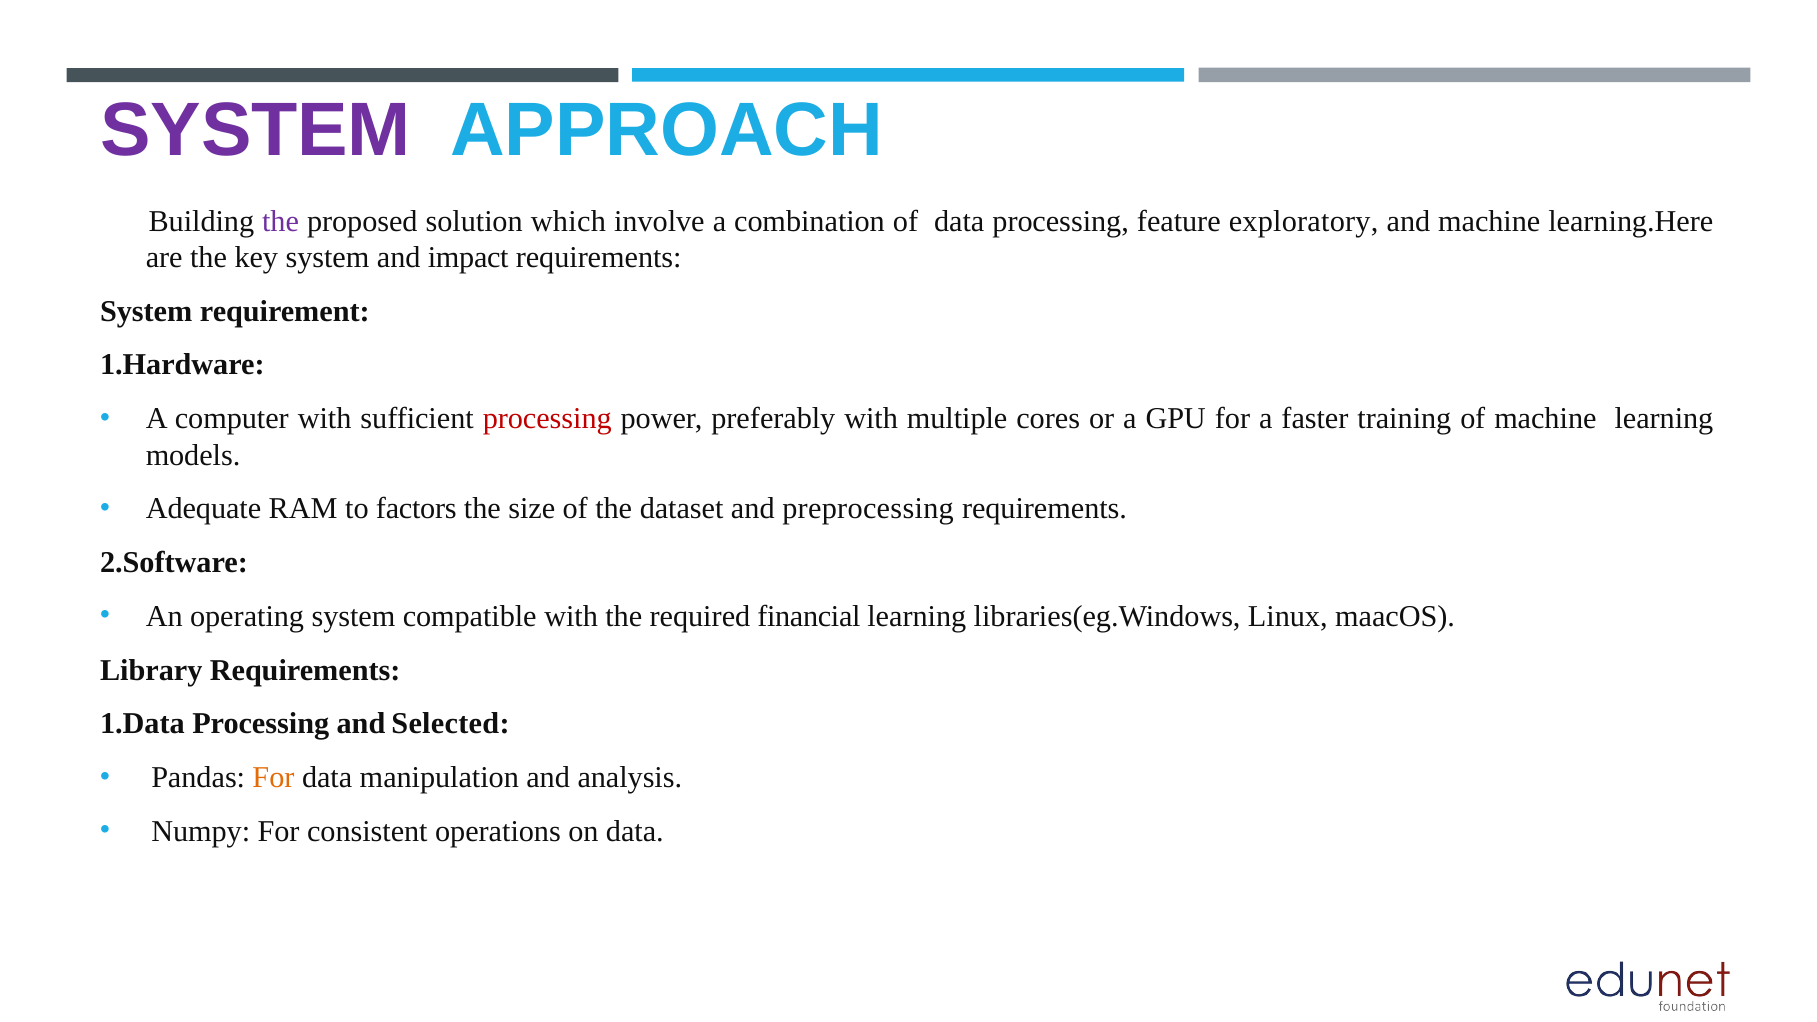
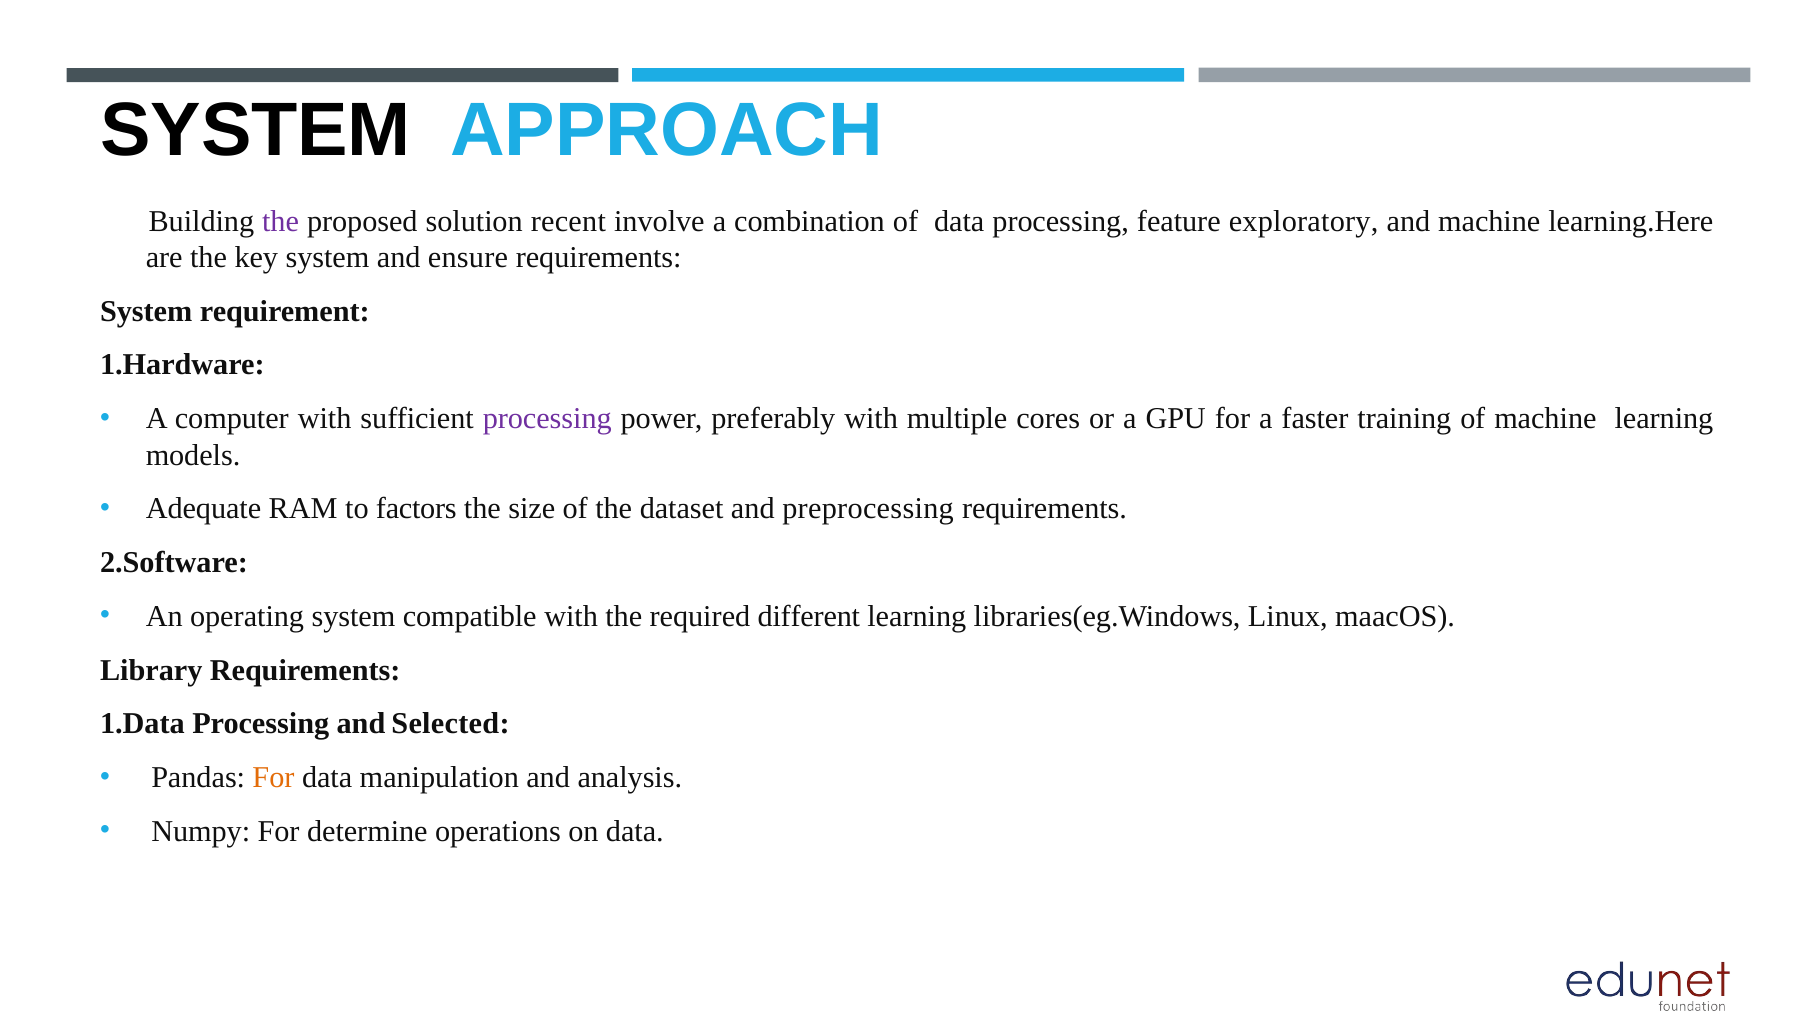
SYSTEM at (256, 131) colour: purple -> black
which: which -> recent
impact: impact -> ensure
processing at (547, 419) colour: red -> purple
financial: financial -> different
consistent: consistent -> determine
